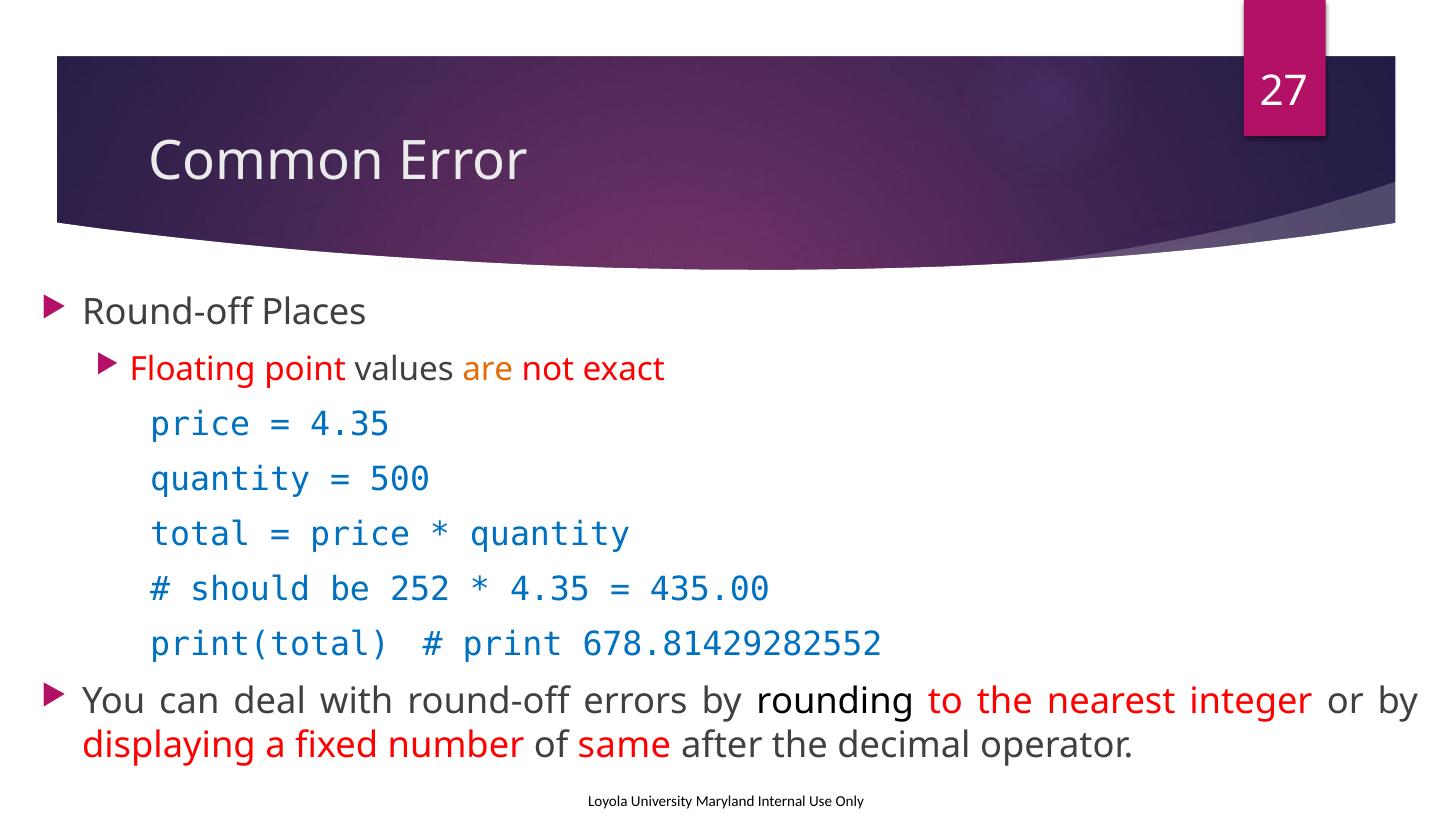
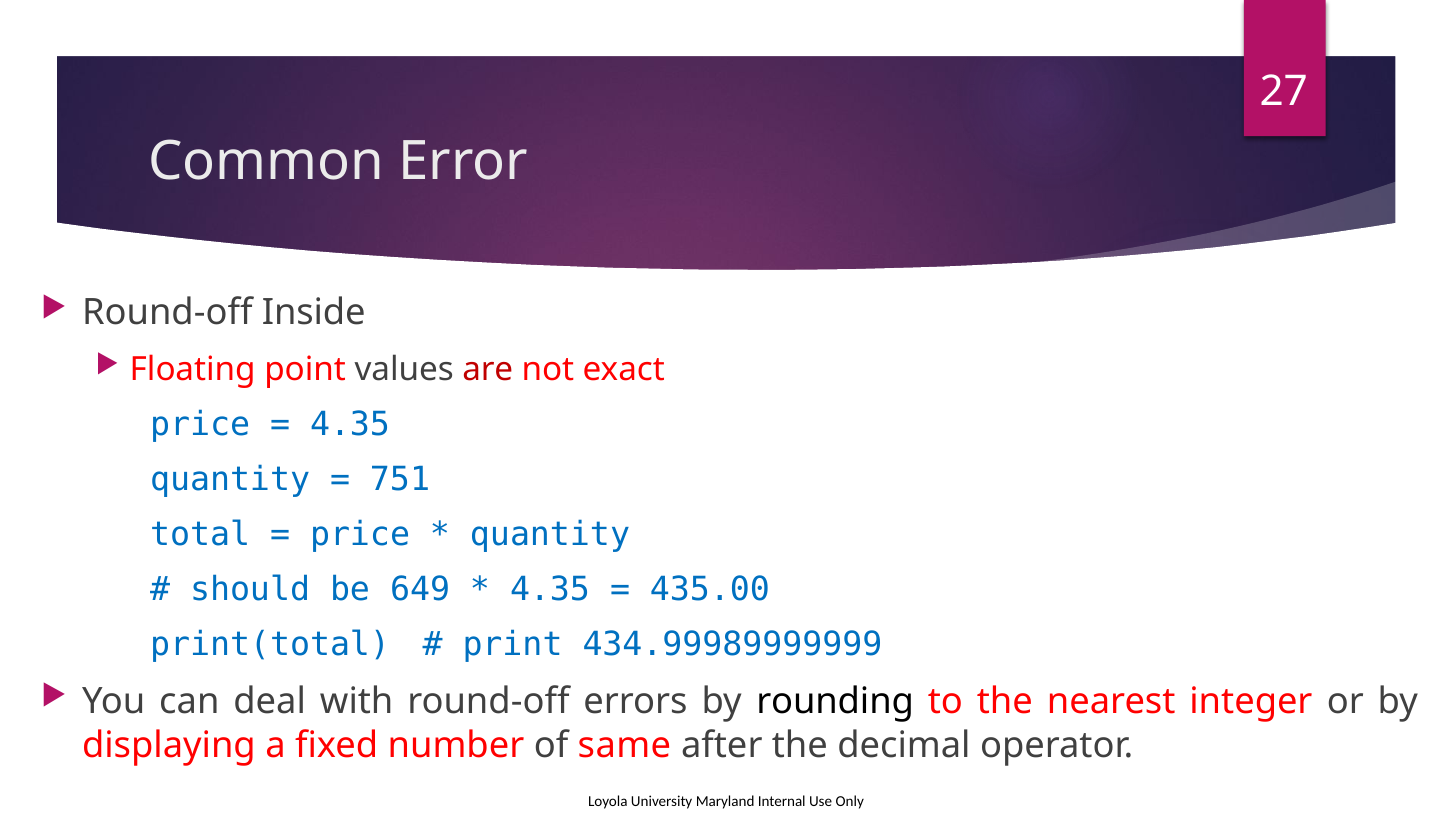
Places: Places -> Inside
are colour: orange -> red
500: 500 -> 751
252: 252 -> 649
678.81429282552: 678.81429282552 -> 434.99989999999
